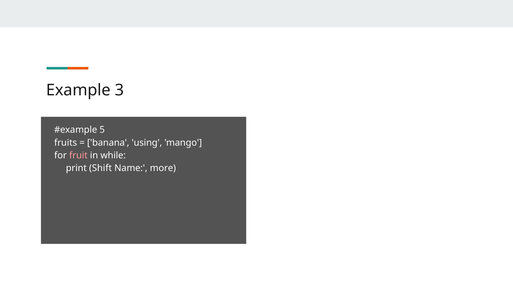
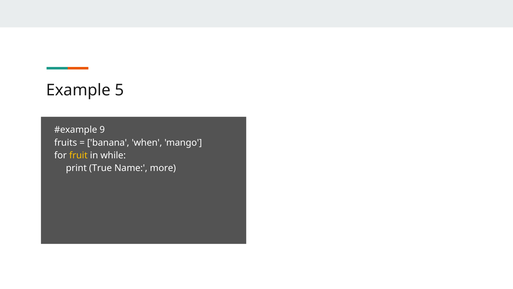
3: 3 -> 5
5: 5 -> 9
using: using -> when
fruit colour: pink -> yellow
Shift: Shift -> True
